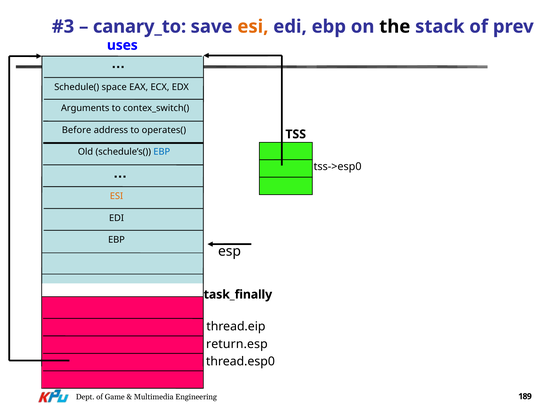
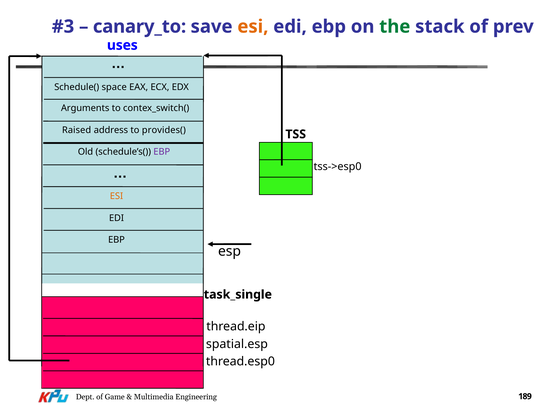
the colour: black -> green
Before: Before -> Raised
operates(: operates( -> provides(
EBP at (162, 152) colour: blue -> purple
task_finally: task_finally -> task_single
return.esp: return.esp -> spatial.esp
